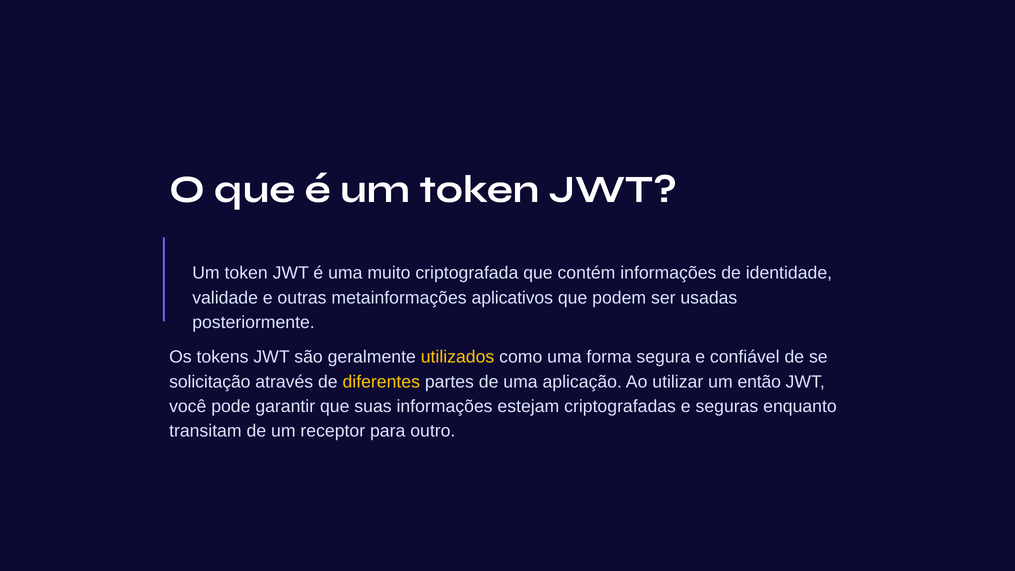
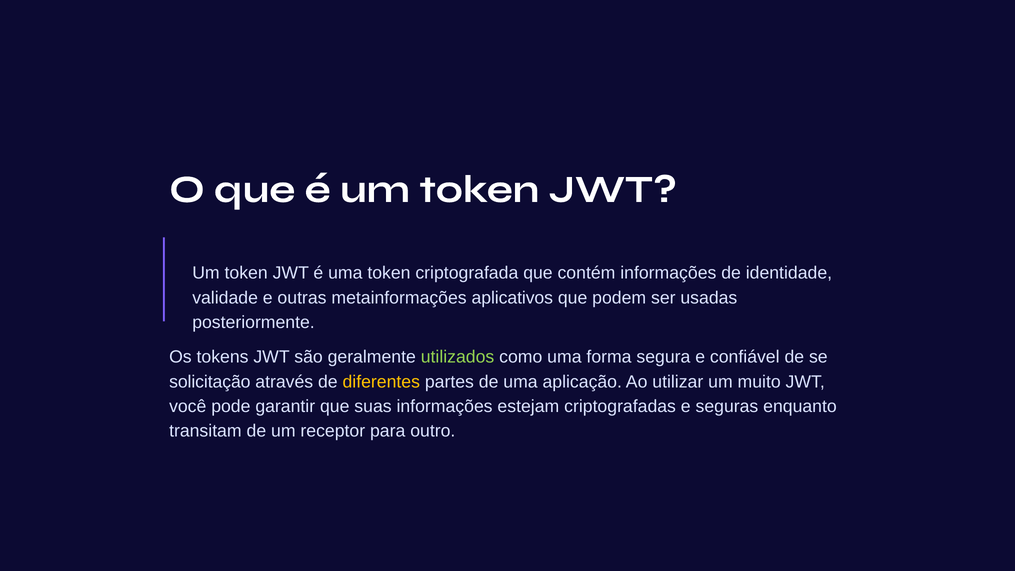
uma muito: muito -> token
utilizados colour: yellow -> light green
então: então -> muito
